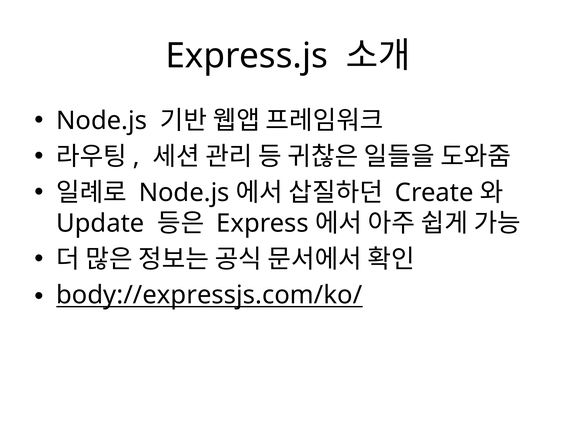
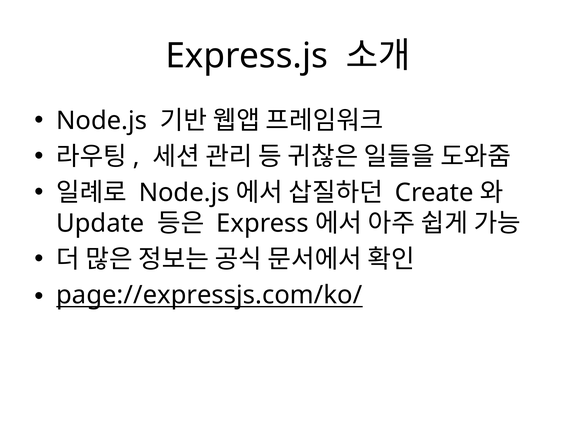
body://expressjs.com/ko/: body://expressjs.com/ko/ -> page://expressjs.com/ko/
